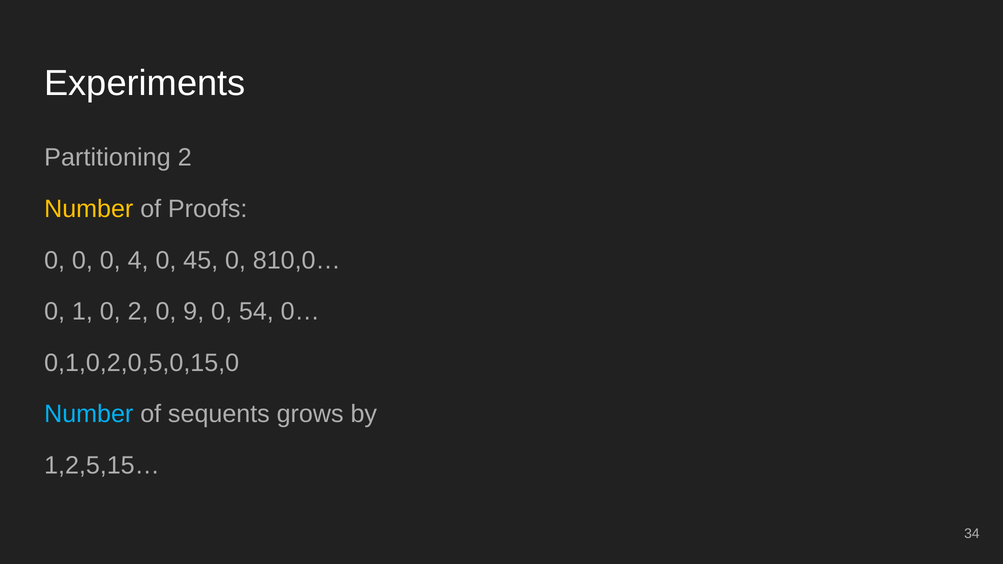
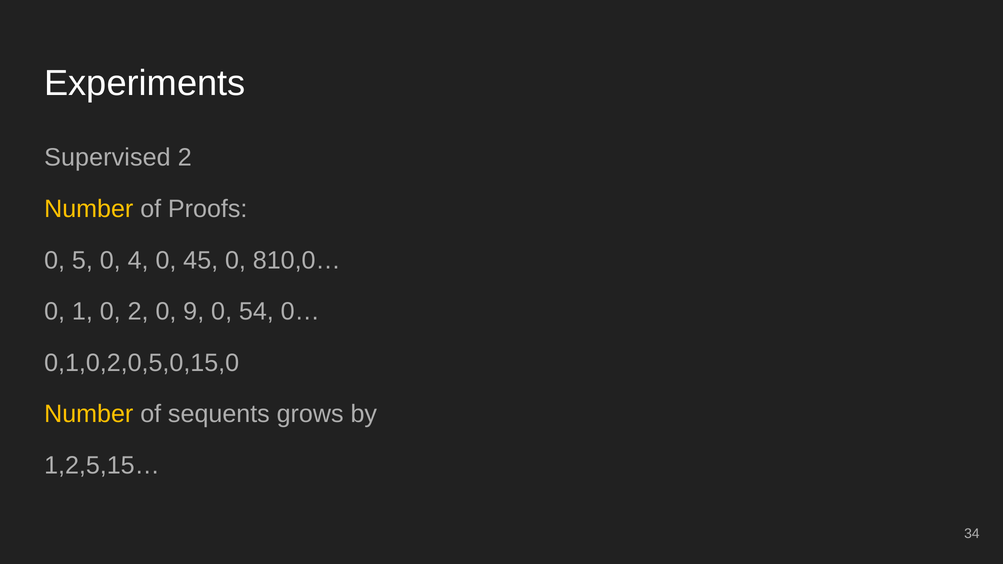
Partitioning: Partitioning -> Supervised
0 at (82, 260): 0 -> 5
Number at (89, 414) colour: light blue -> yellow
